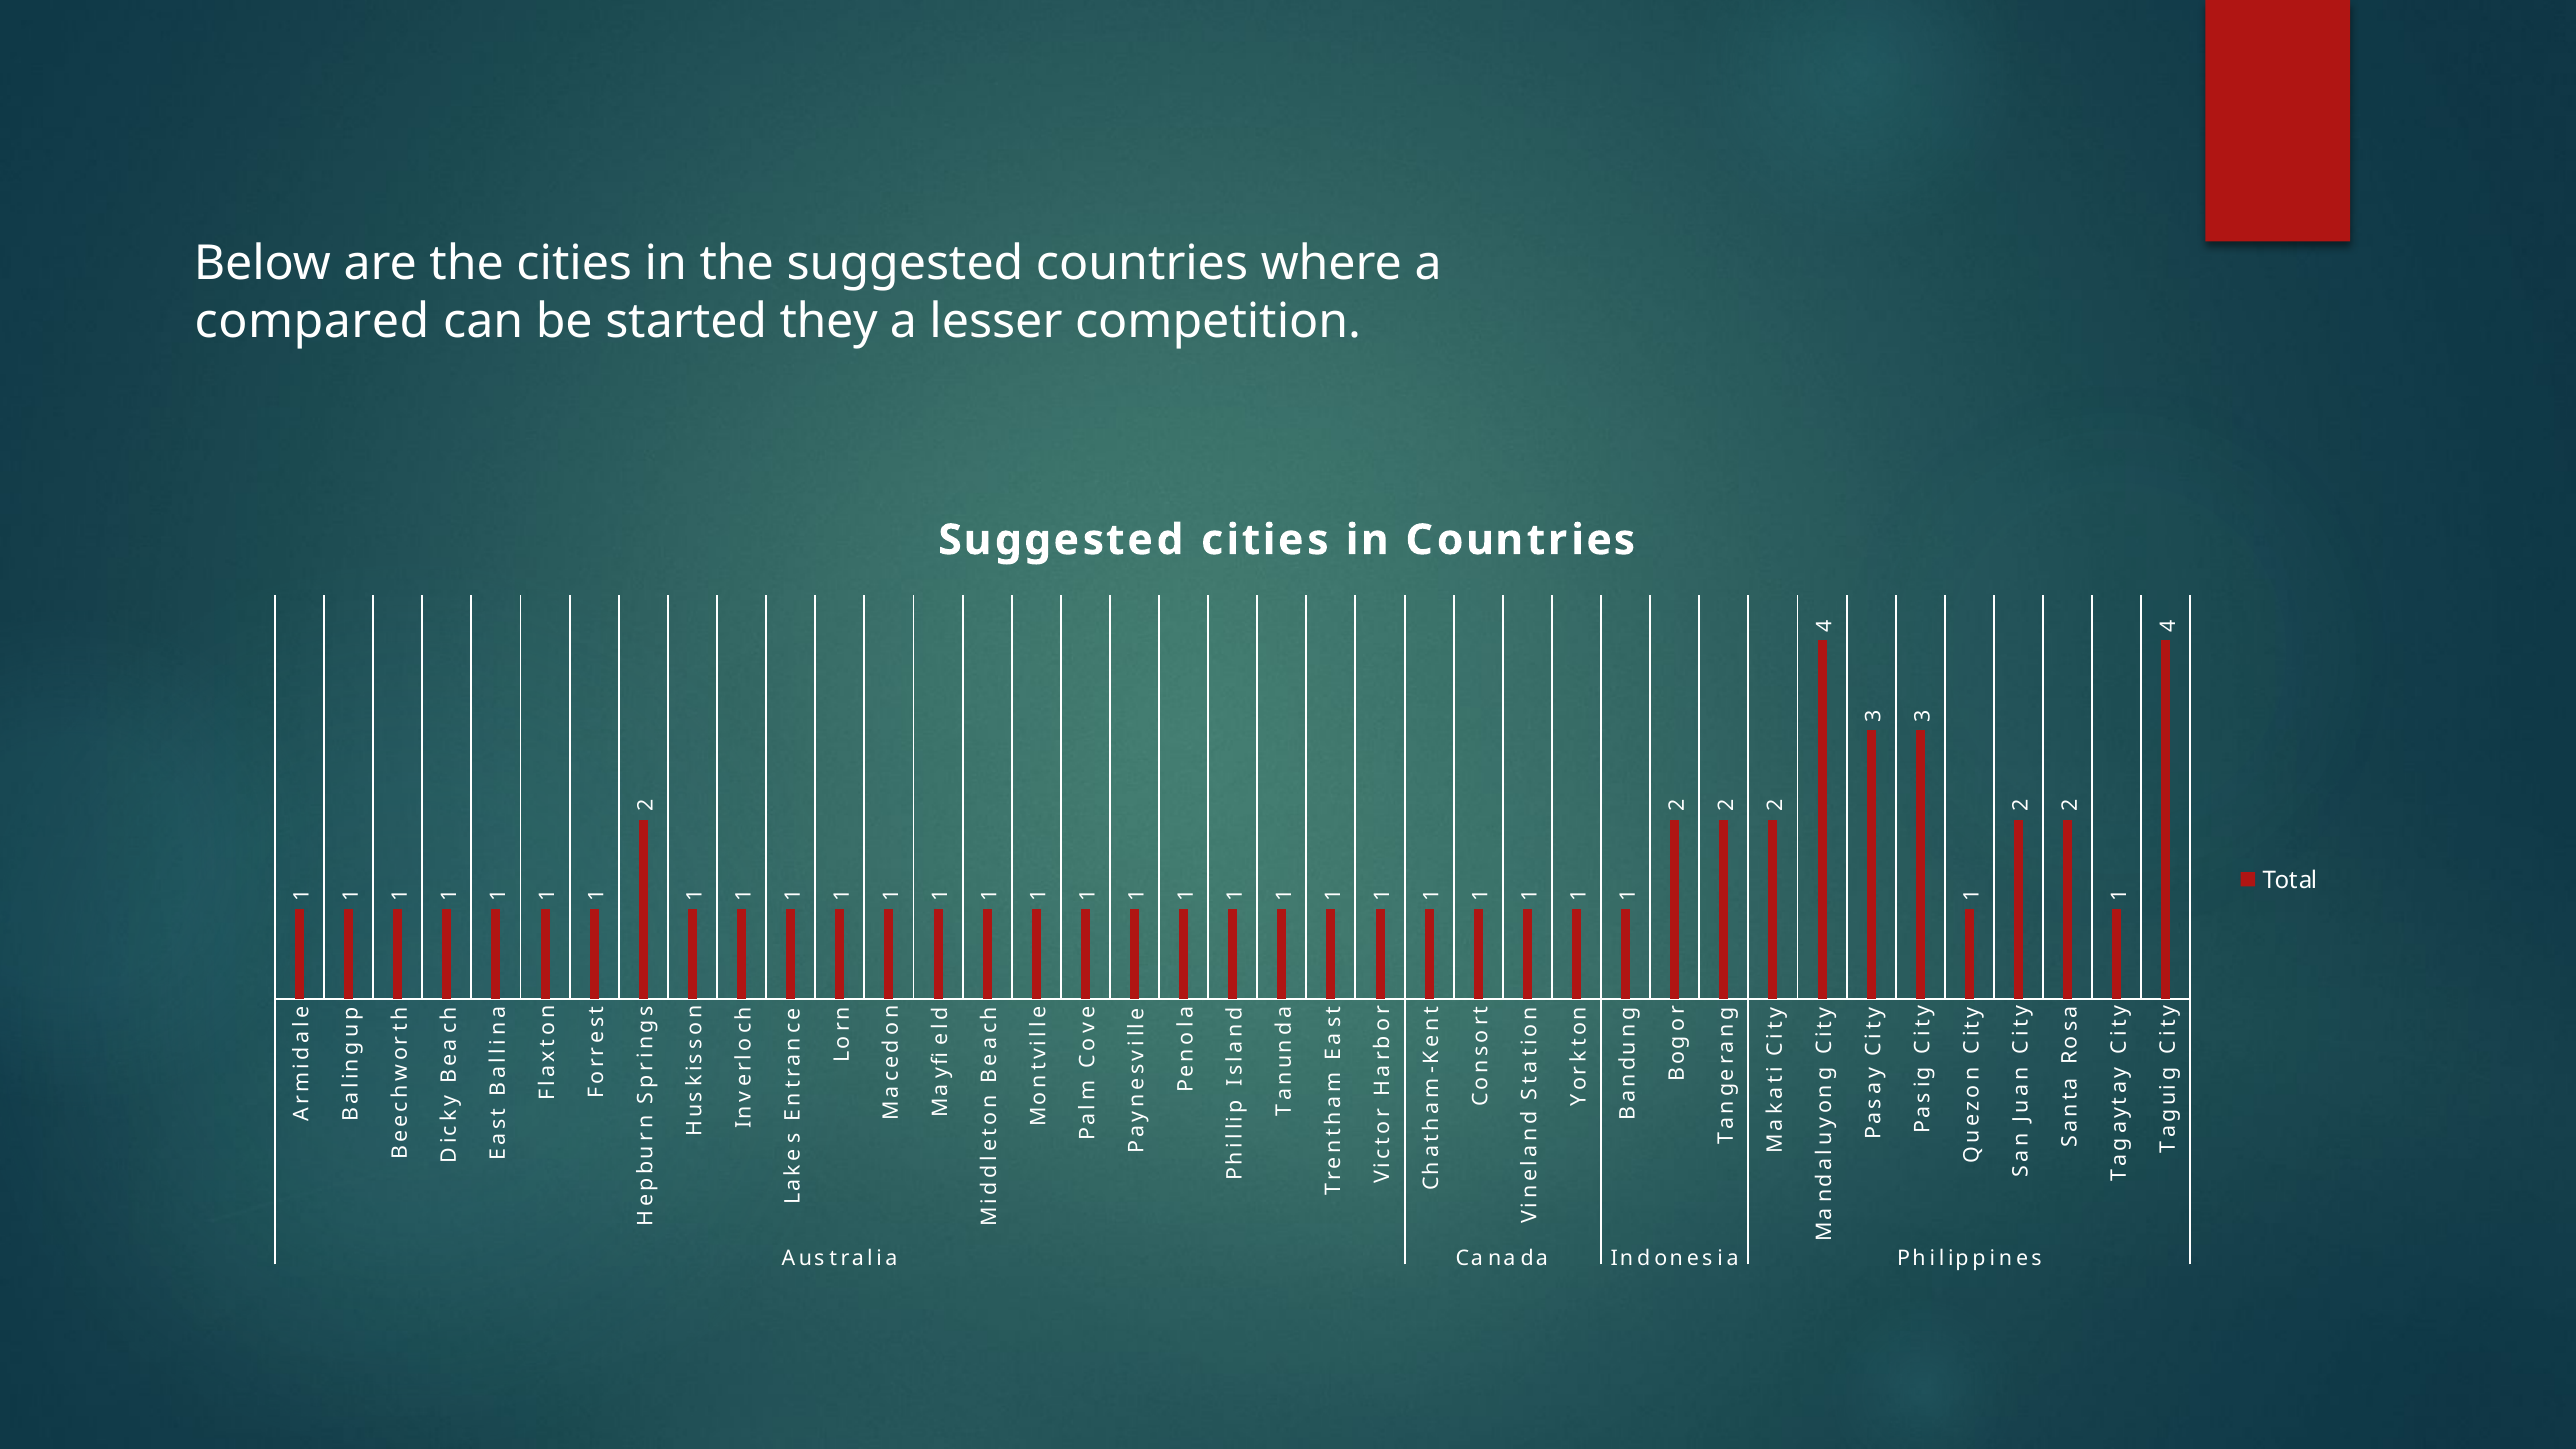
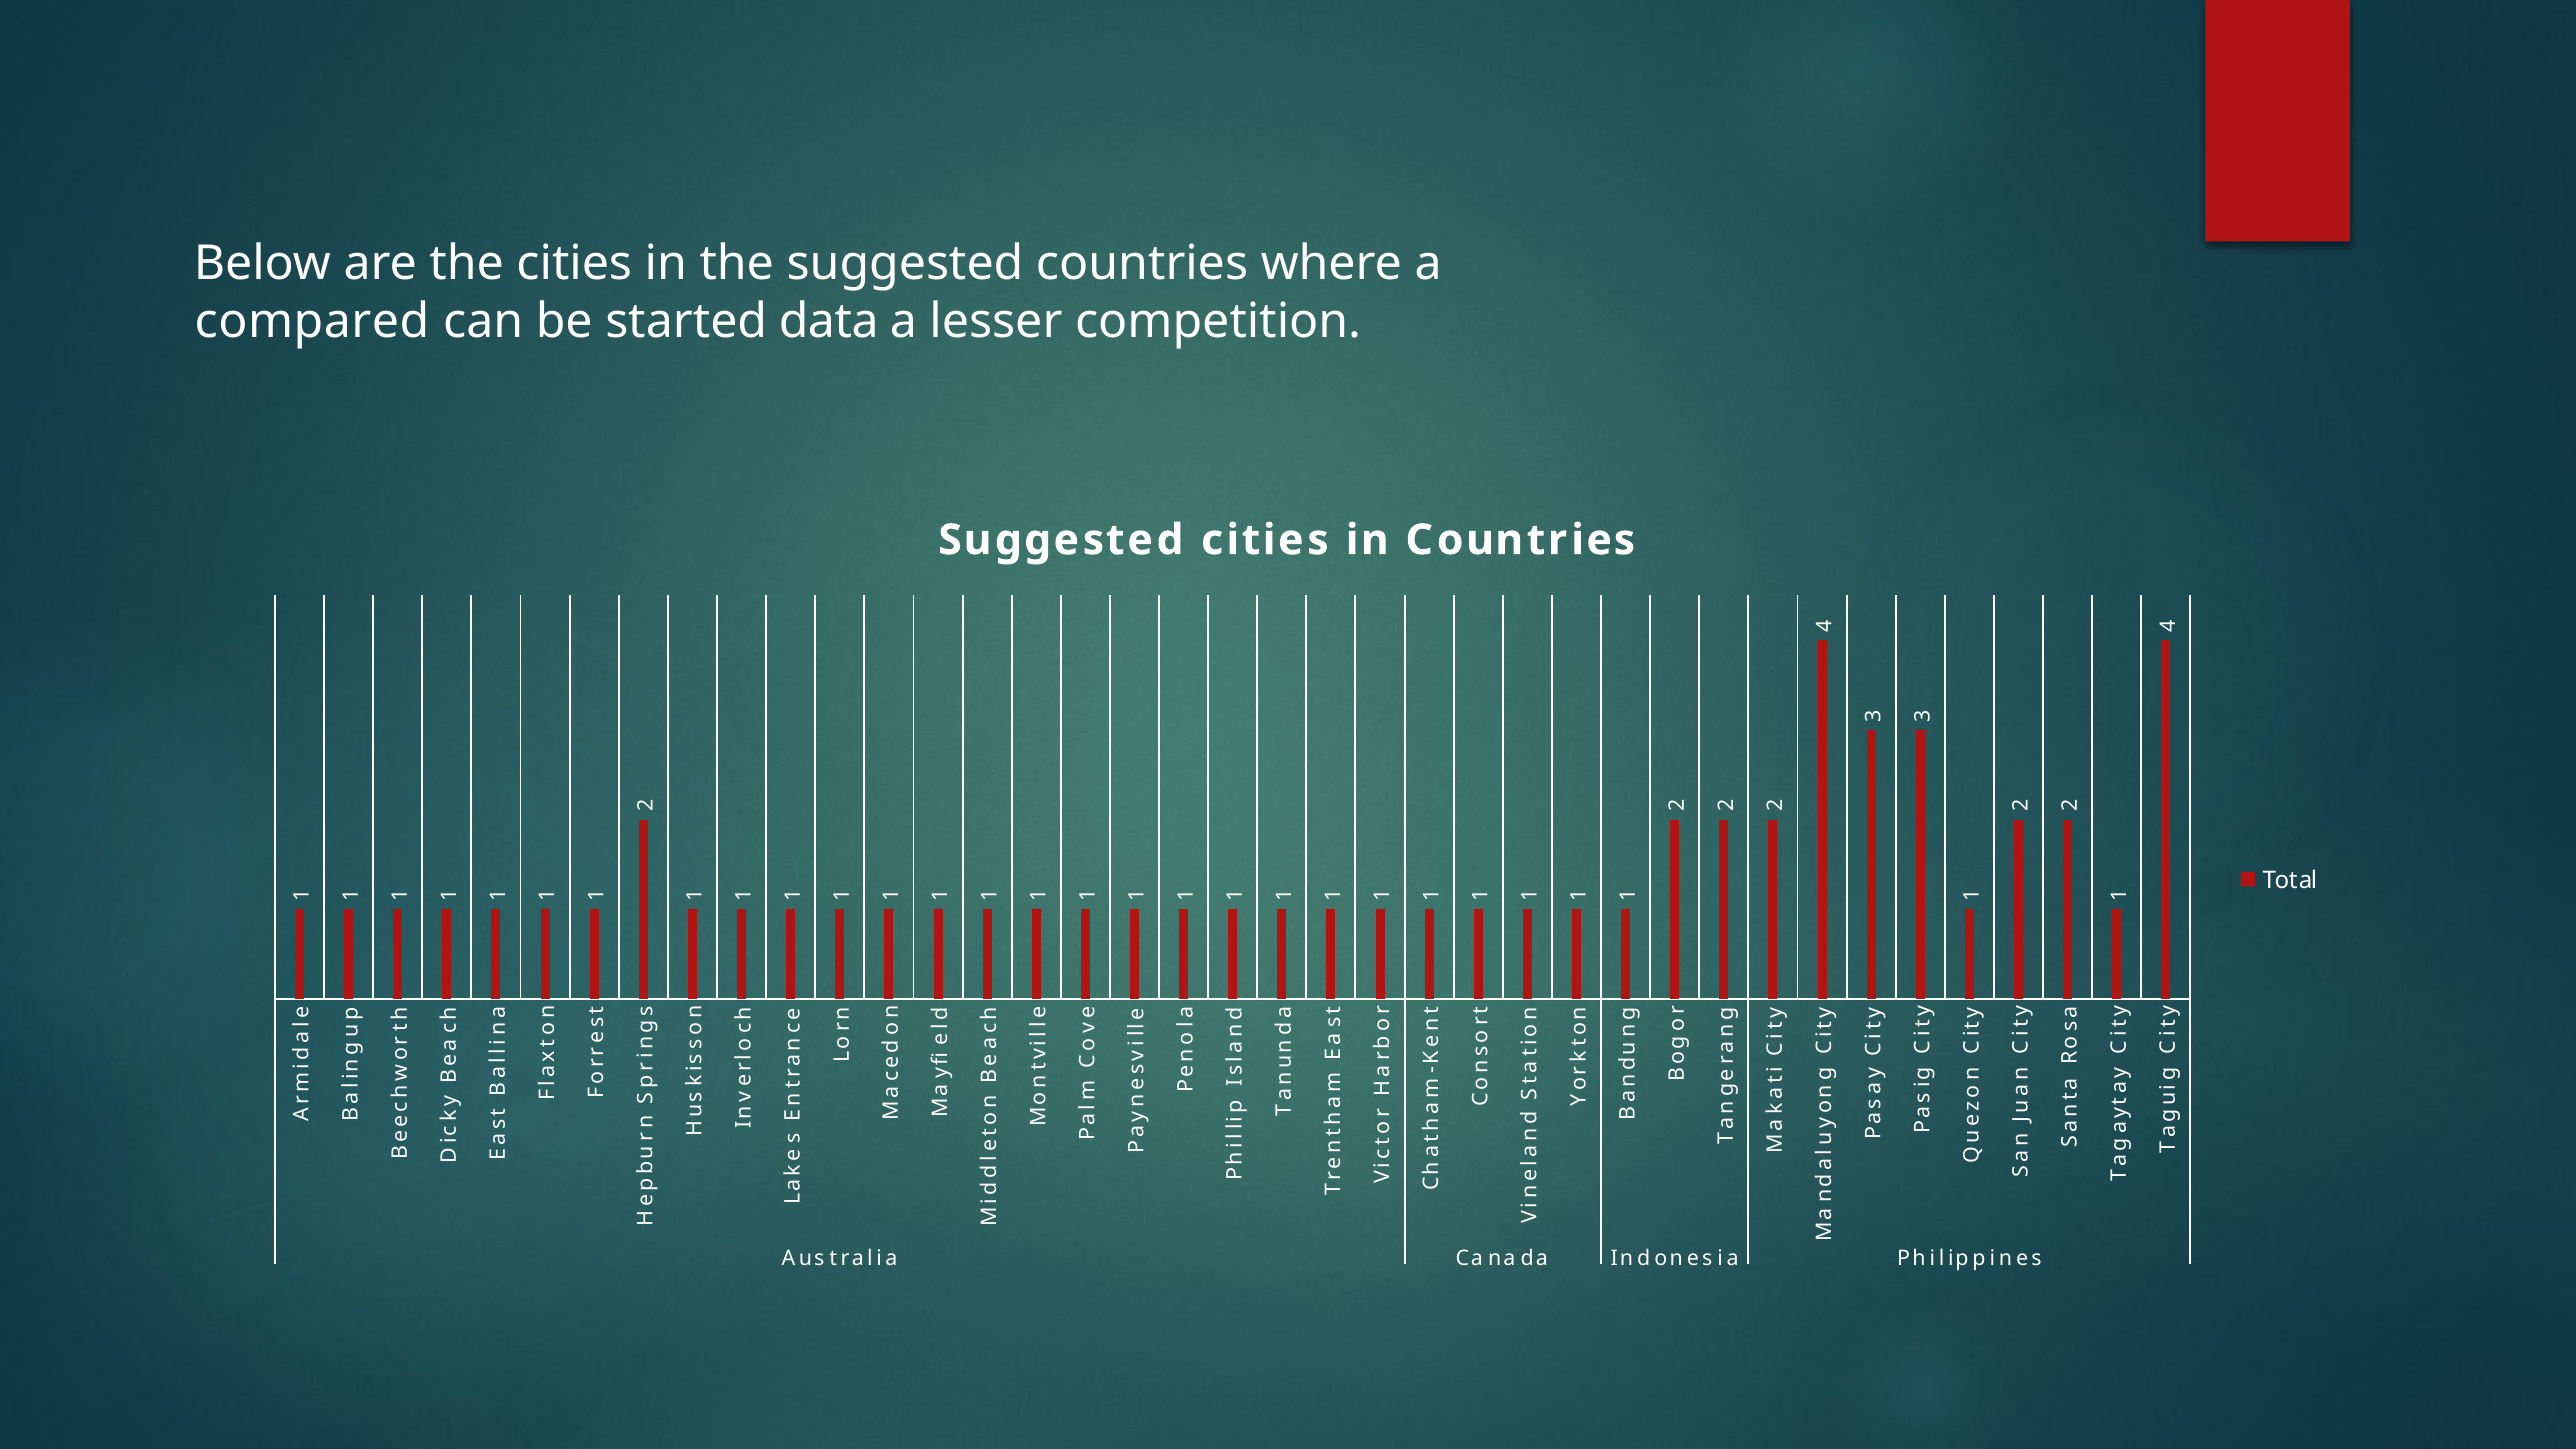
they: they -> data
